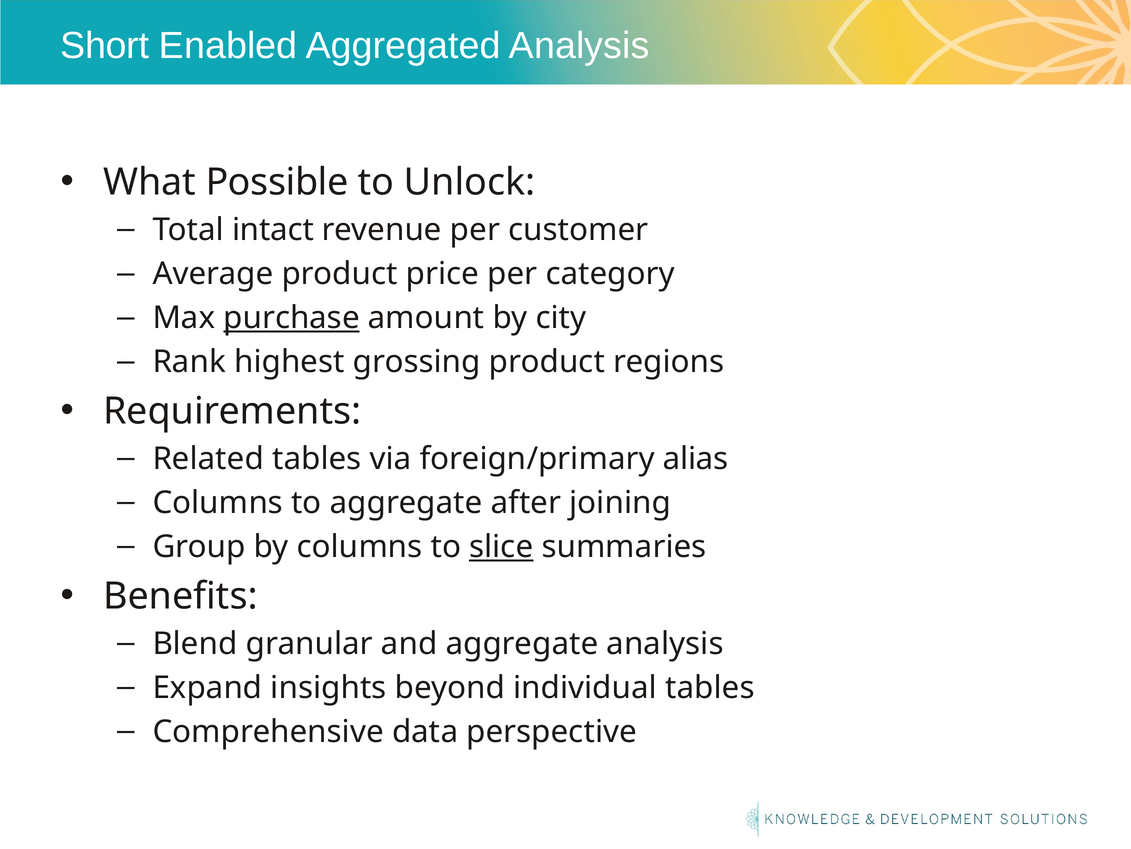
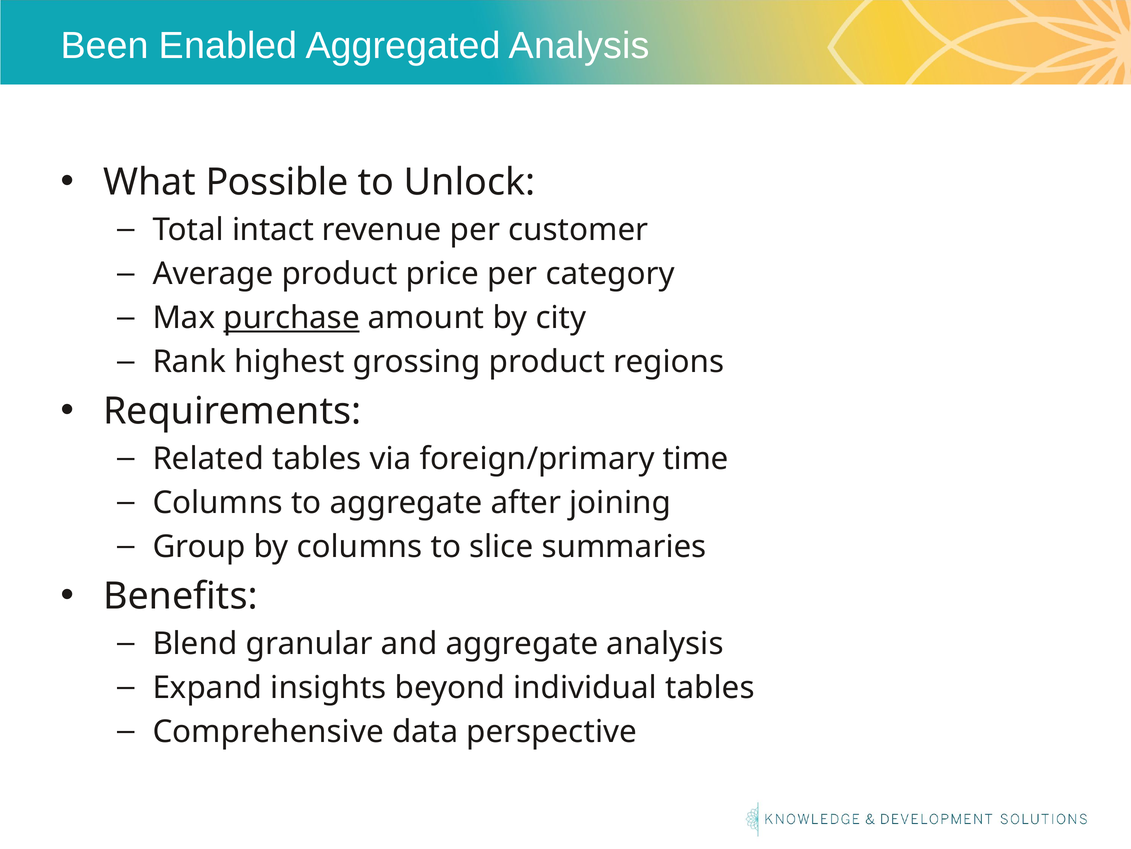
Short: Short -> Been
alias: alias -> time
slice underline: present -> none
